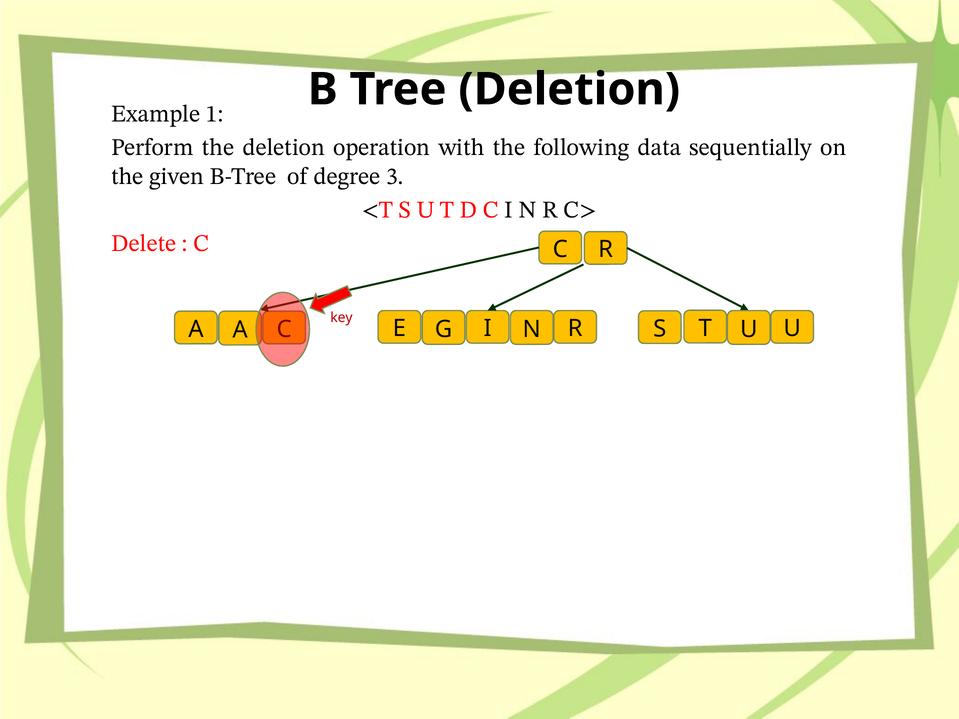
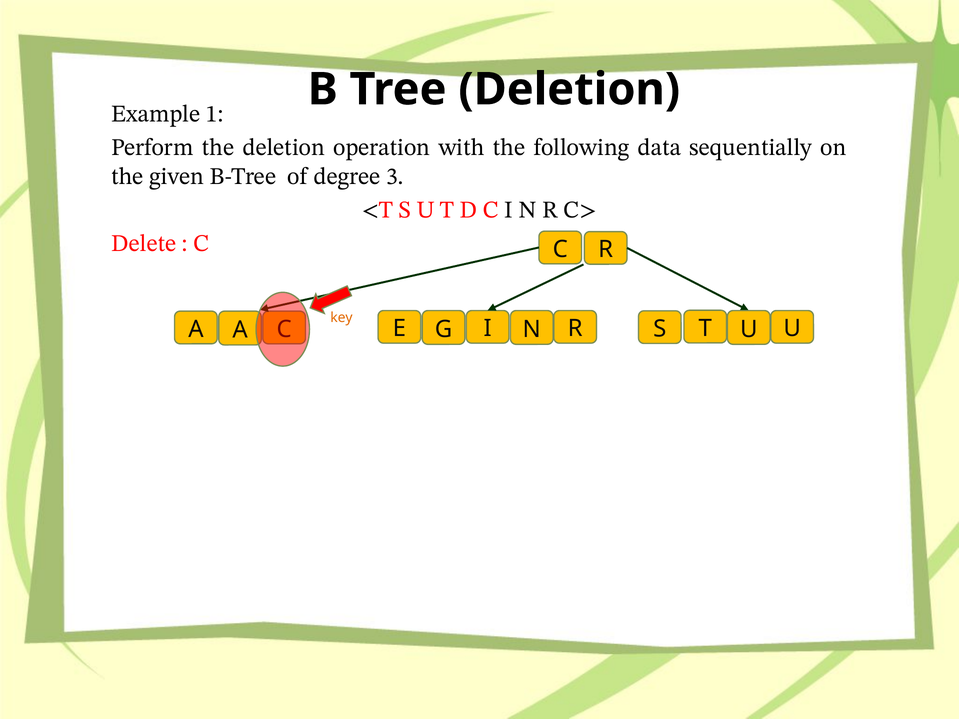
key colour: red -> orange
